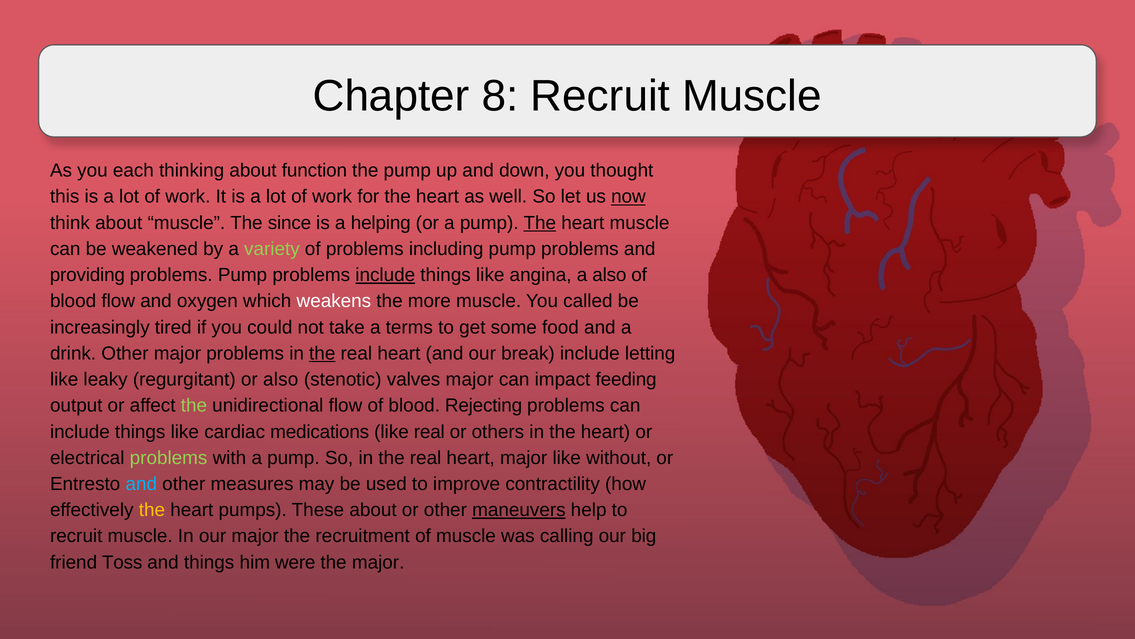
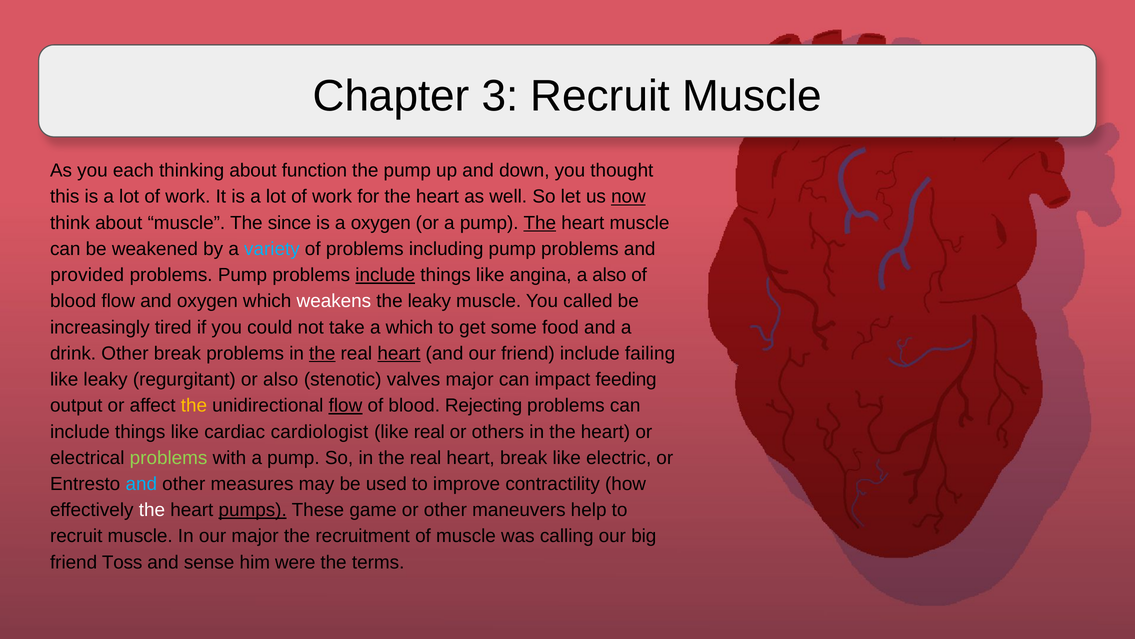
8: 8 -> 3
a helping: helping -> oxygen
variety colour: light green -> light blue
providing: providing -> provided
the more: more -> leaky
a terms: terms -> which
Other major: major -> break
heart at (399, 353) underline: none -> present
our break: break -> friend
letting: letting -> failing
the at (194, 405) colour: light green -> yellow
flow at (345, 405) underline: none -> present
medications: medications -> cardiologist
heart major: major -> break
without: without -> electric
the at (152, 510) colour: yellow -> white
pumps underline: none -> present
These about: about -> game
maneuvers underline: present -> none
and things: things -> sense
the major: major -> terms
